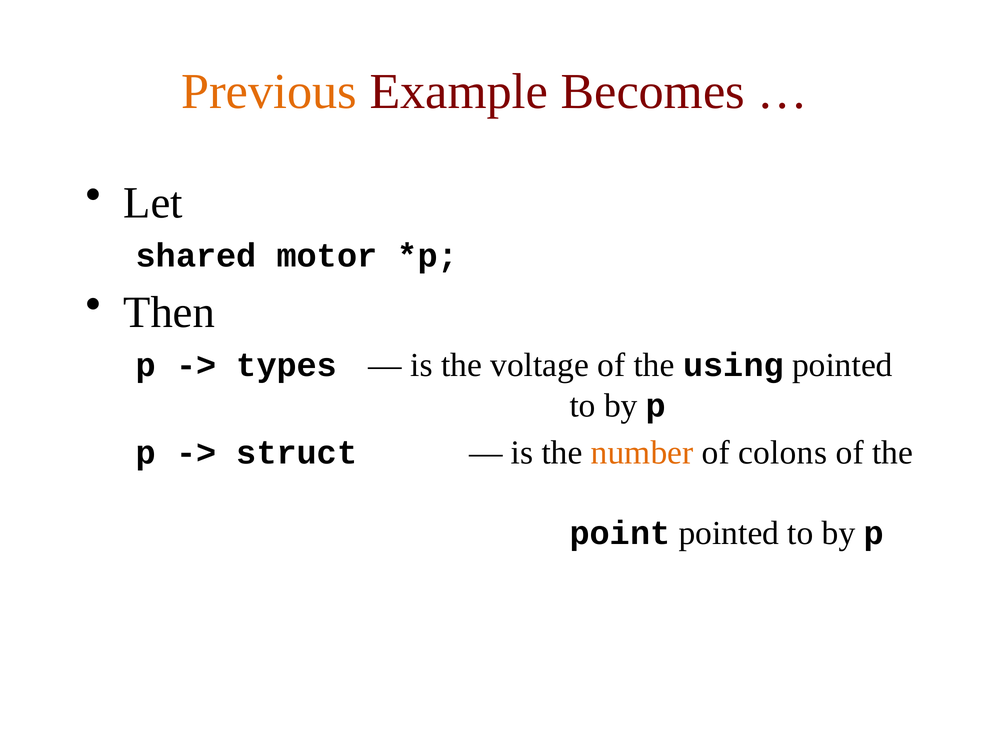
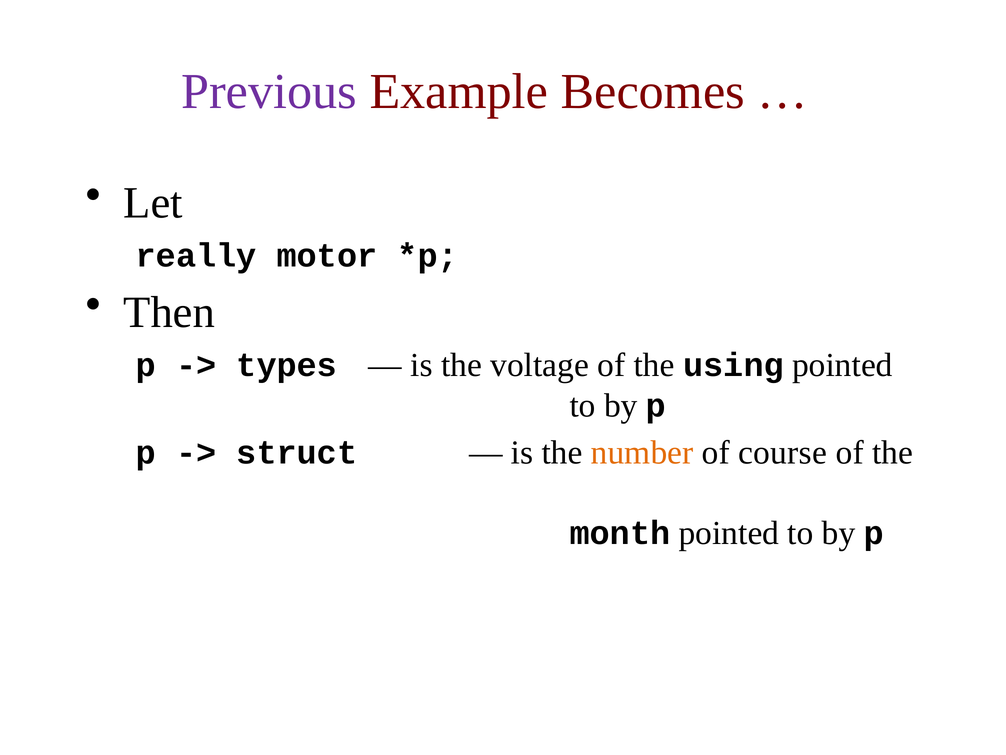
Previous colour: orange -> purple
shared: shared -> really
colons: colons -> course
point: point -> month
